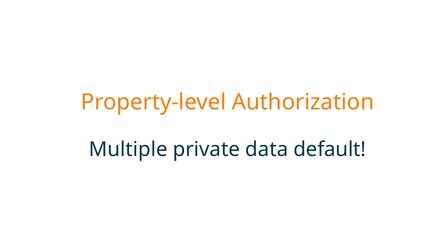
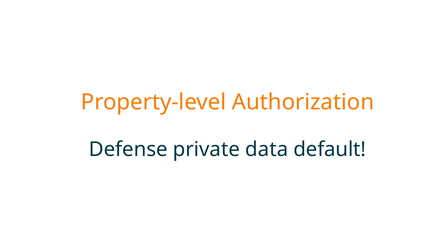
Multiple: Multiple -> Defense
